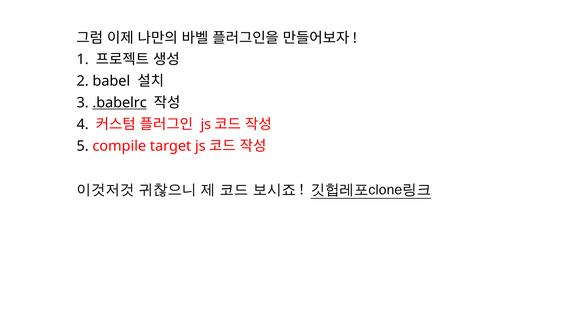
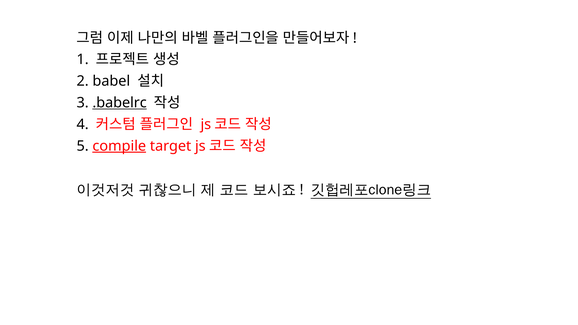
compile underline: none -> present
